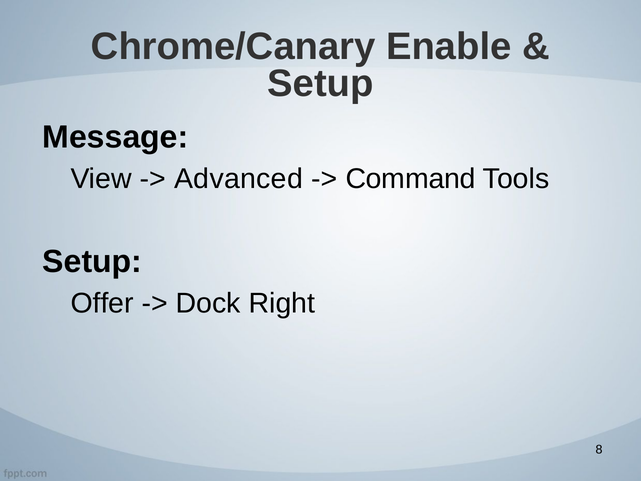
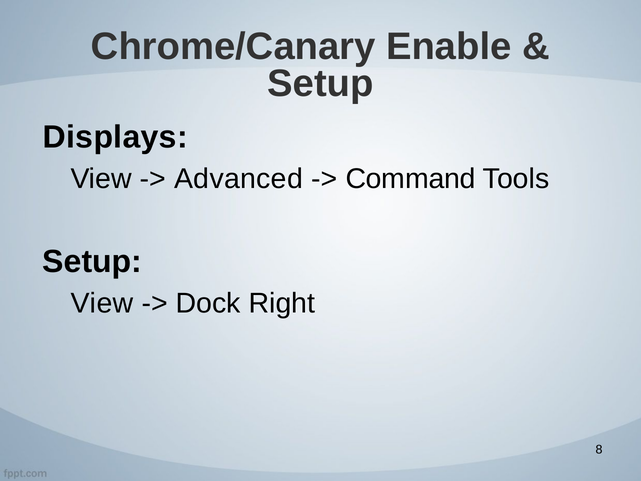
Message: Message -> Displays
Offer at (102, 303): Offer -> View
